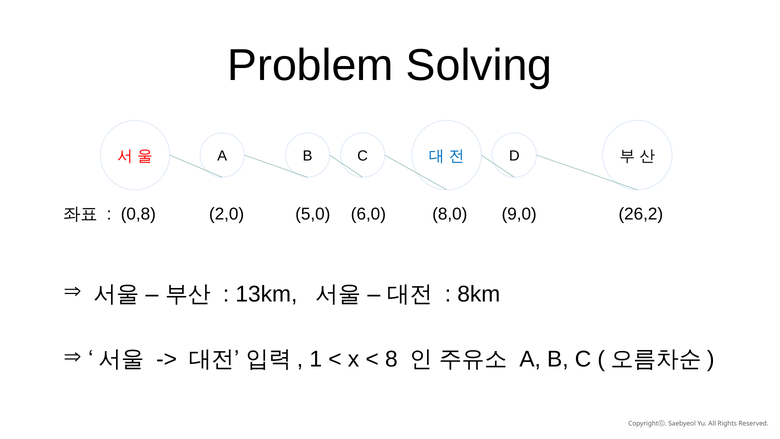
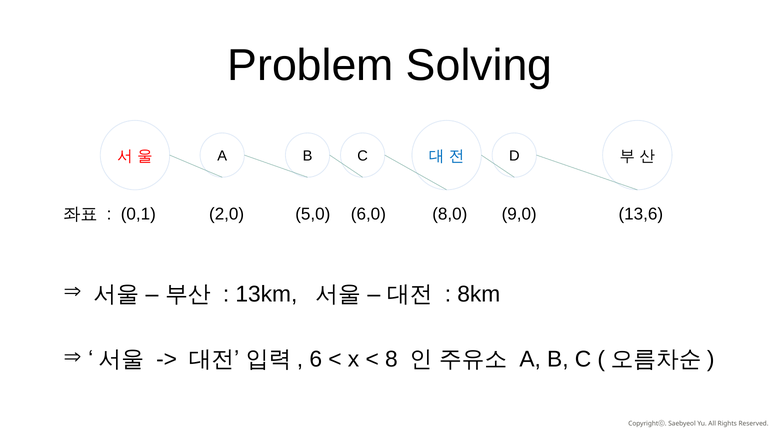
0,8: 0,8 -> 0,1
26,2: 26,2 -> 13,6
1: 1 -> 6
